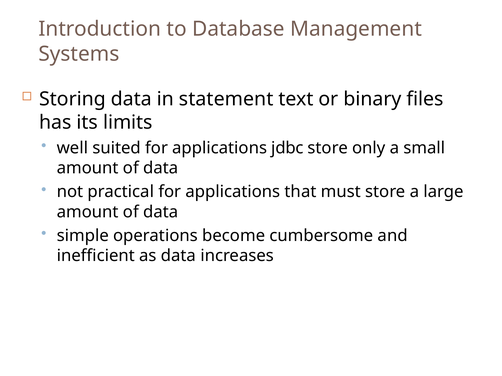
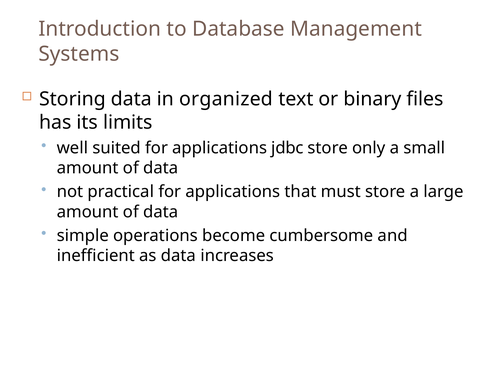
statement: statement -> organized
